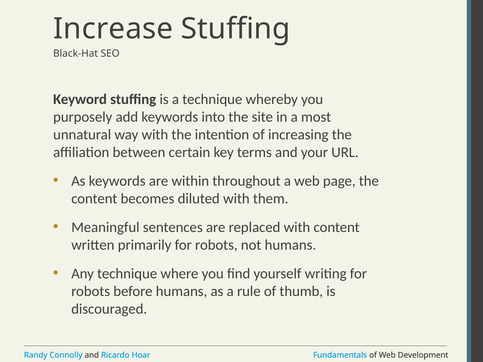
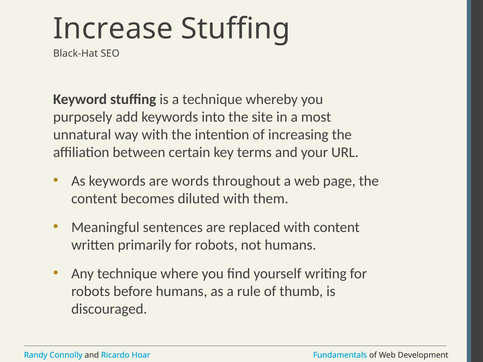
within: within -> words
